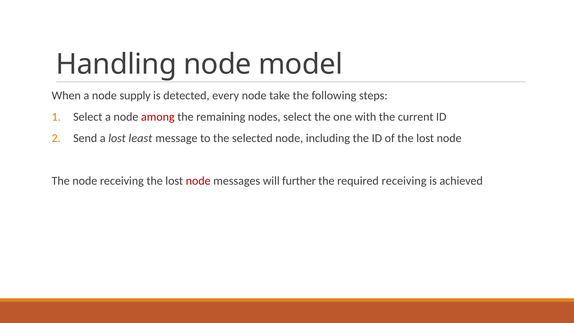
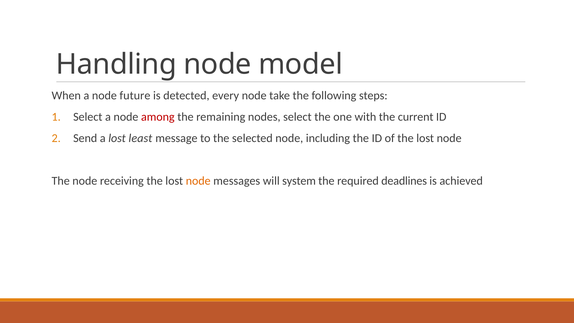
supply: supply -> future
node at (198, 181) colour: red -> orange
further: further -> system
required receiving: receiving -> deadlines
